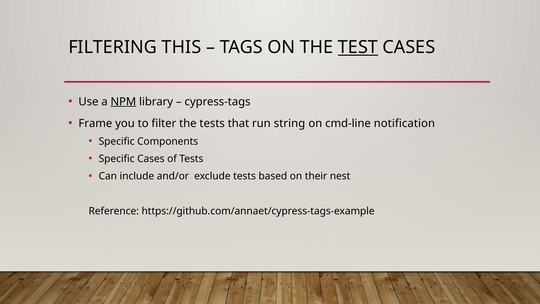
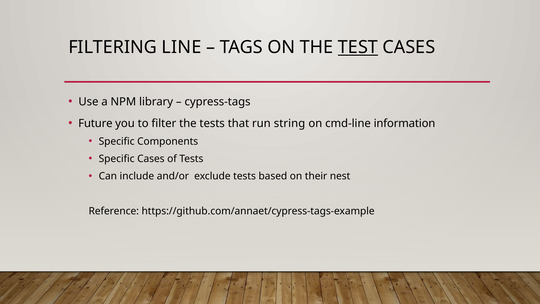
THIS: THIS -> LINE
NPM underline: present -> none
Frame: Frame -> Future
notification: notification -> information
